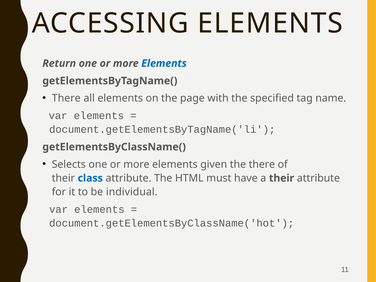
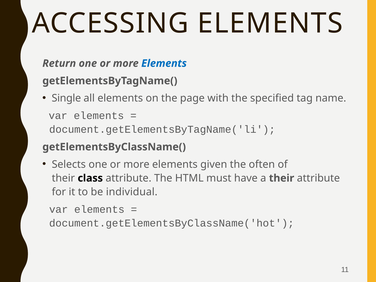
There at (66, 98): There -> Single
the there: there -> often
class colour: blue -> black
